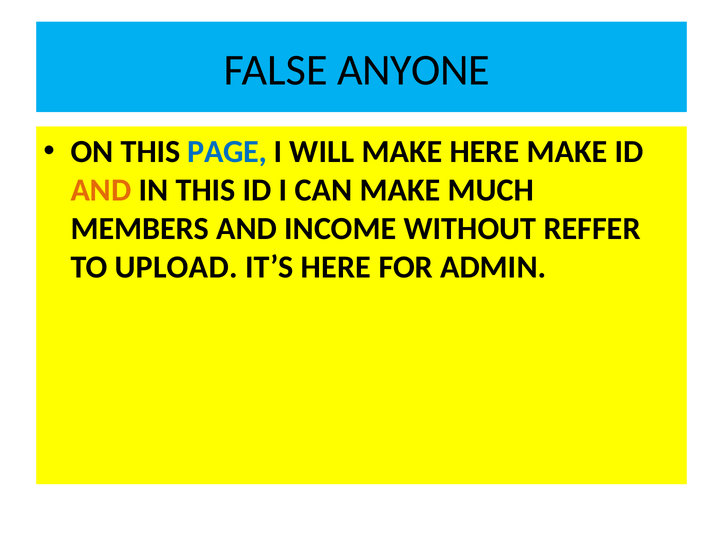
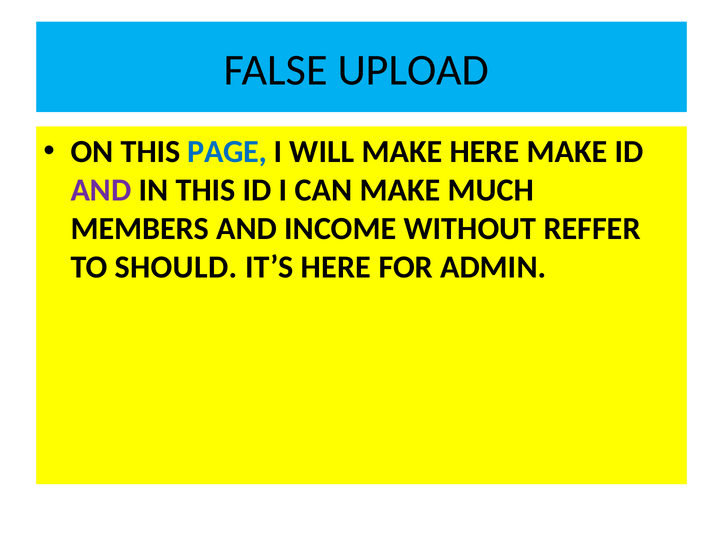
ANYONE: ANYONE -> UPLOAD
AND at (101, 190) colour: orange -> purple
UPLOAD: UPLOAD -> SHOULD
